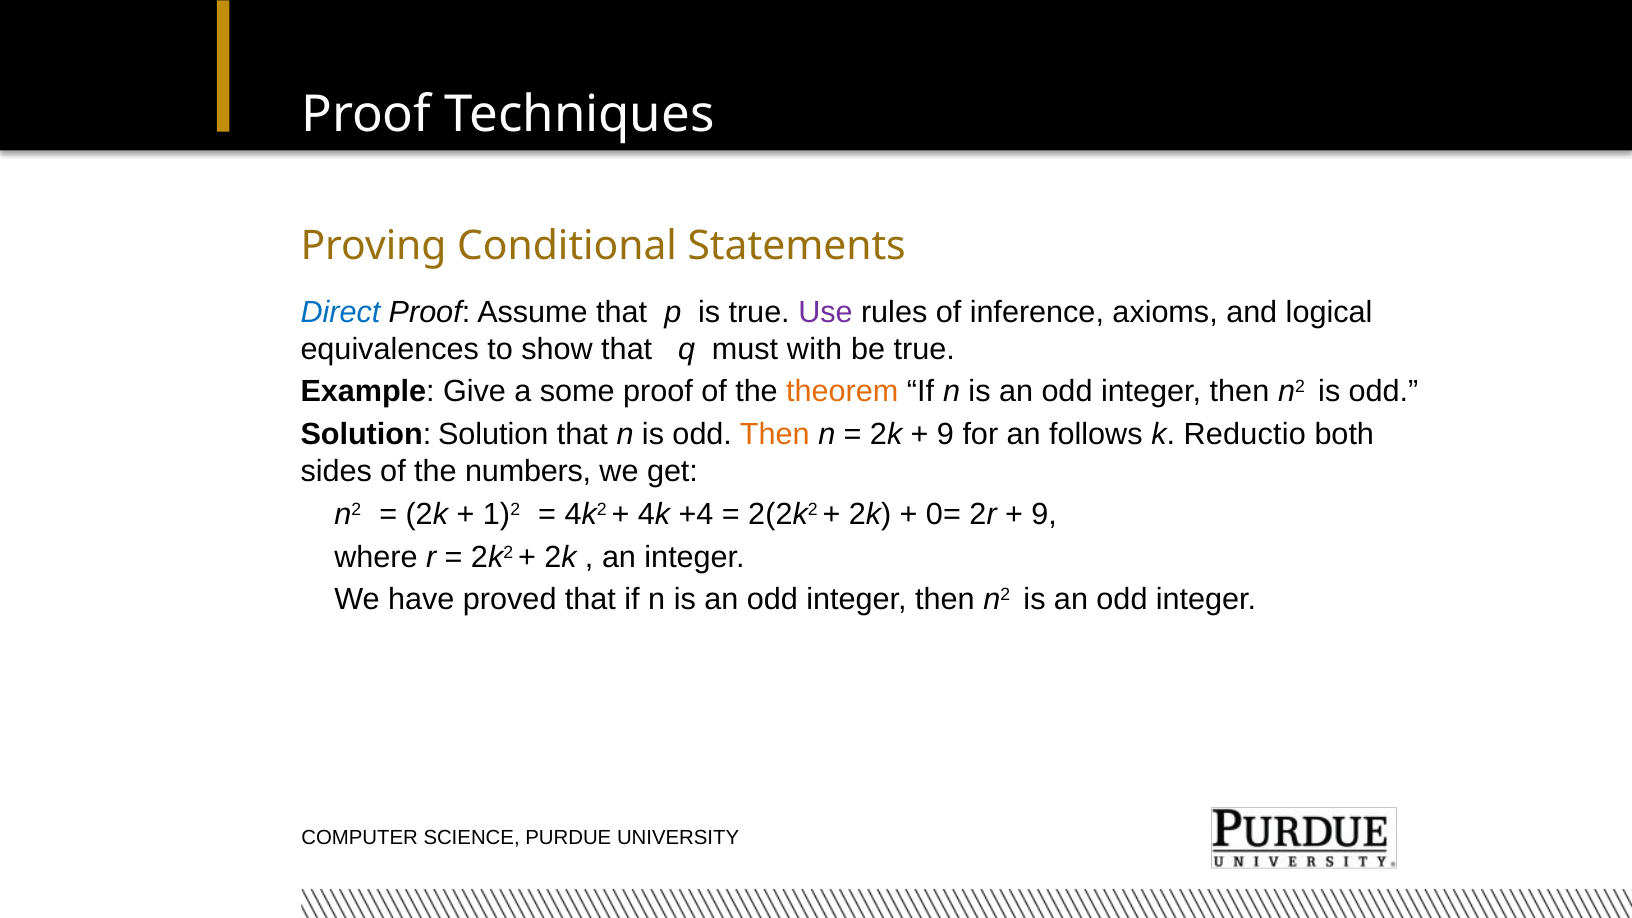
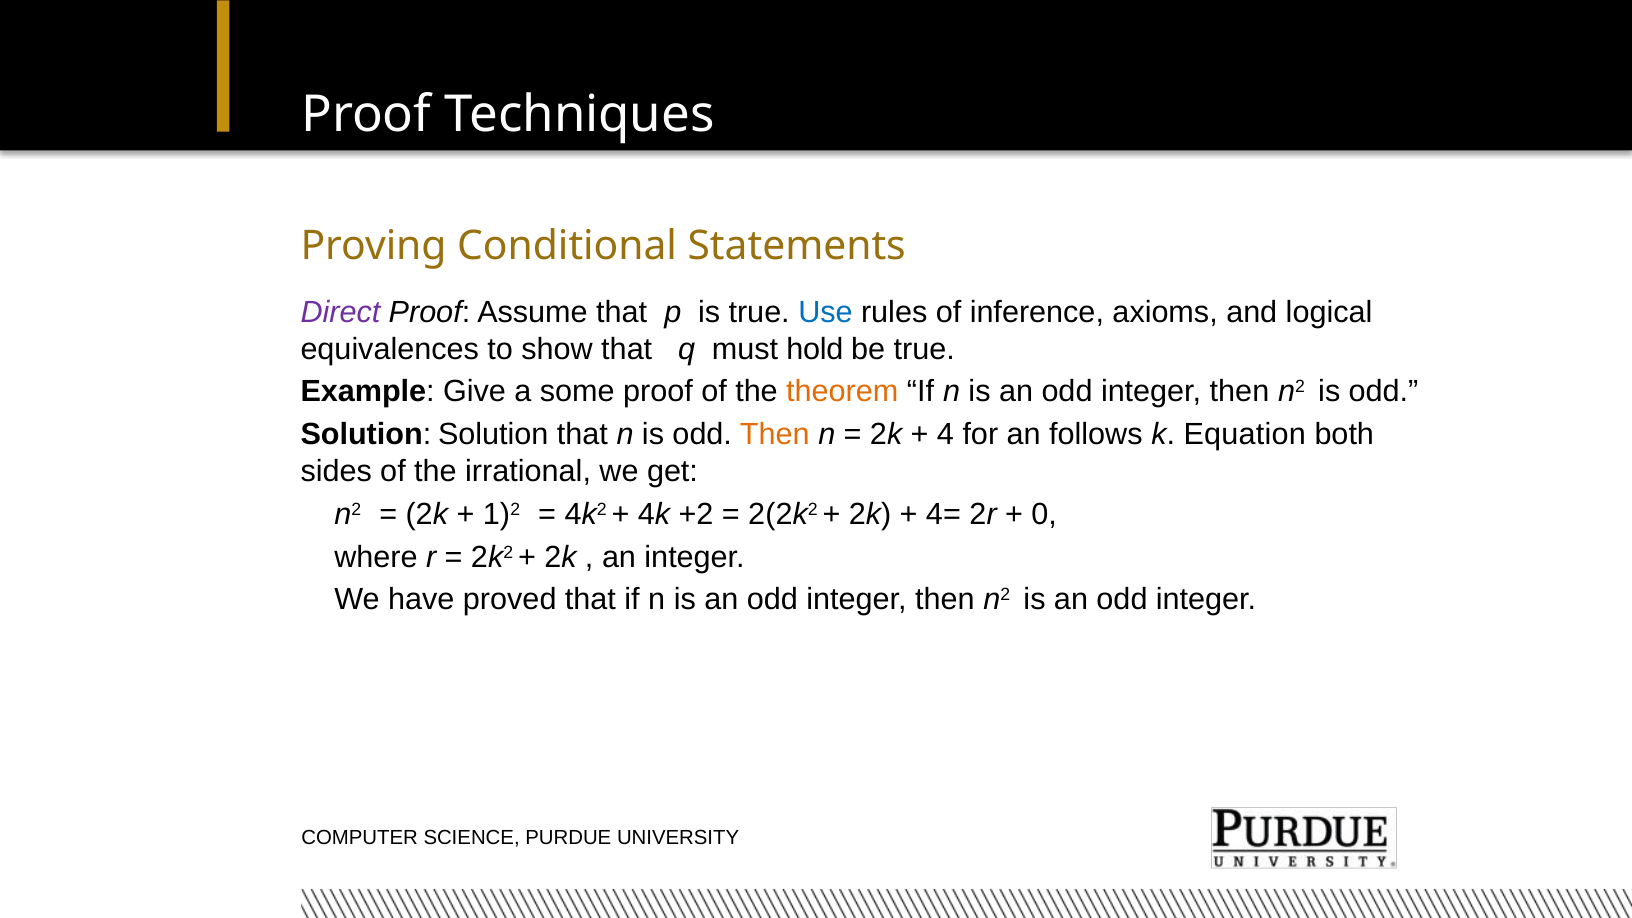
Direct colour: blue -> purple
Use colour: purple -> blue
with: with -> hold
9 at (946, 435): 9 -> 4
Reductio: Reductio -> Equation
numbers: numbers -> irrational
+4: +4 -> +2
0=: 0= -> 4=
9 at (1044, 514): 9 -> 0
